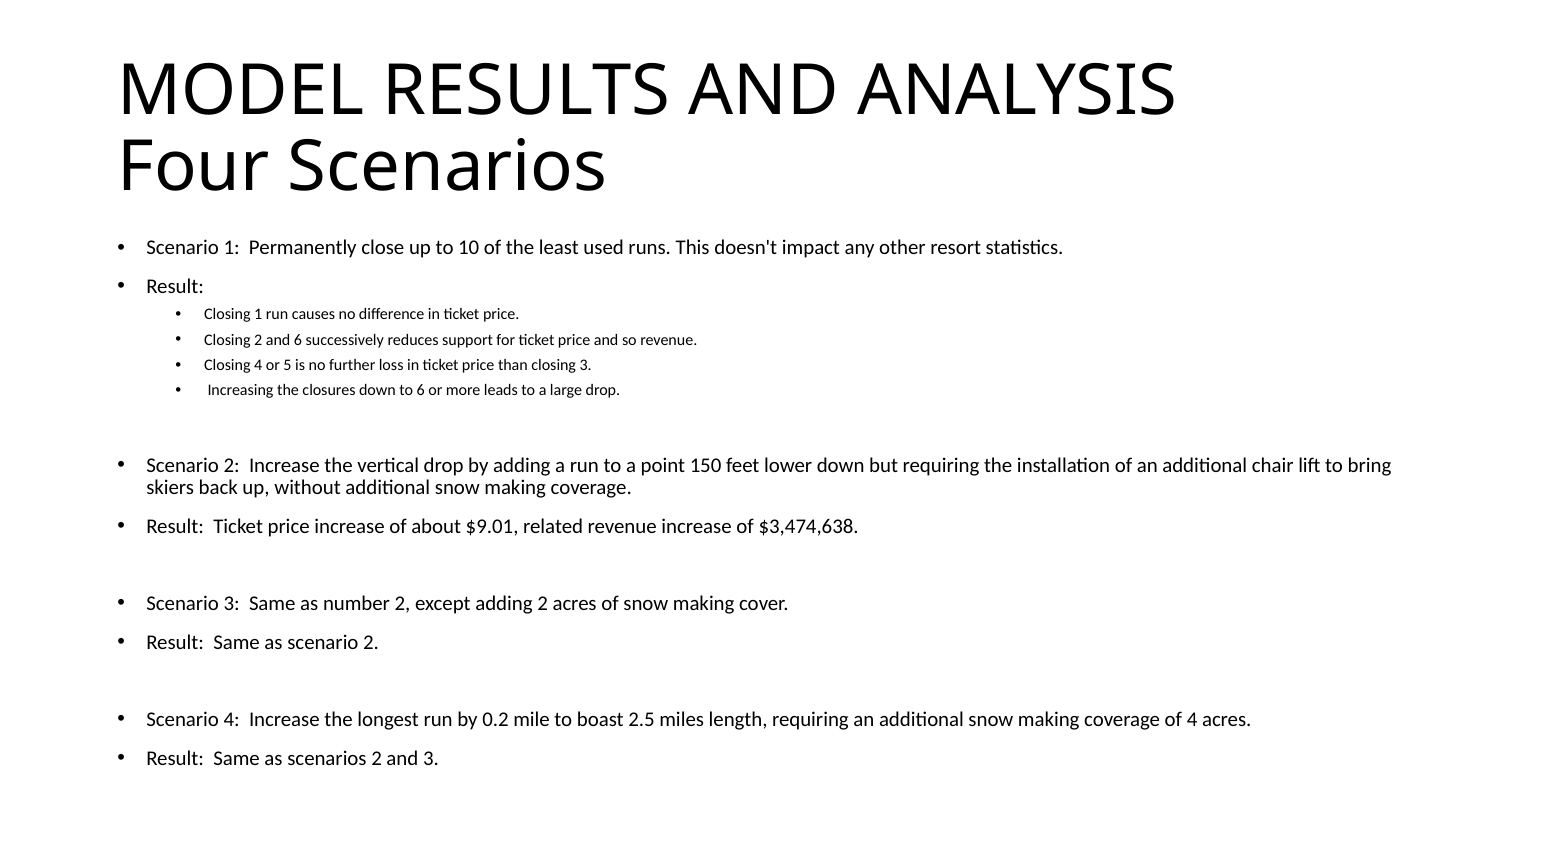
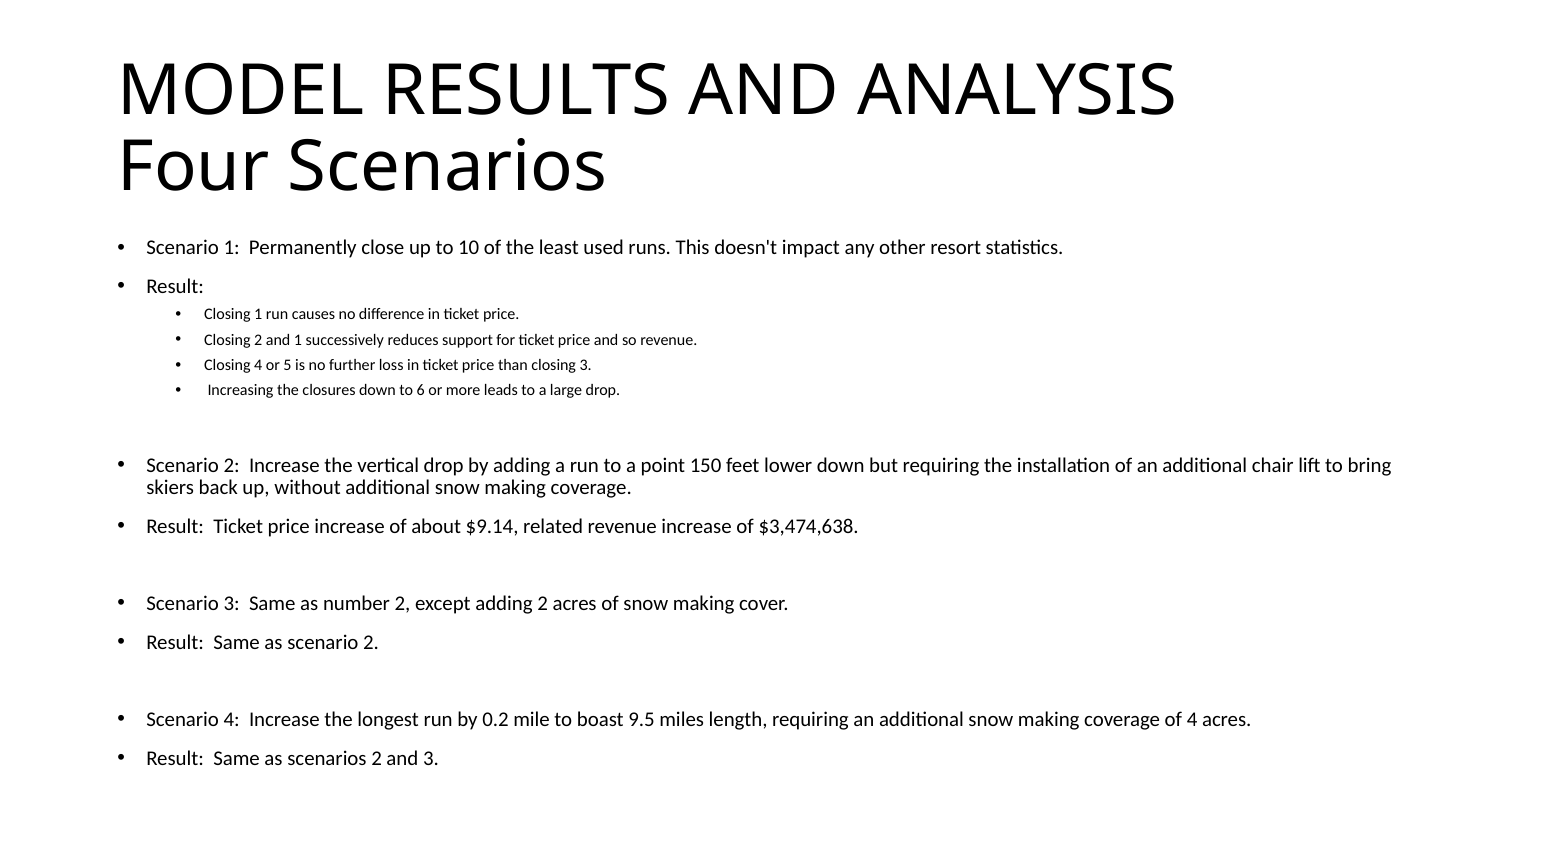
and 6: 6 -> 1
$9.01: $9.01 -> $9.14
2.5: 2.5 -> 9.5
